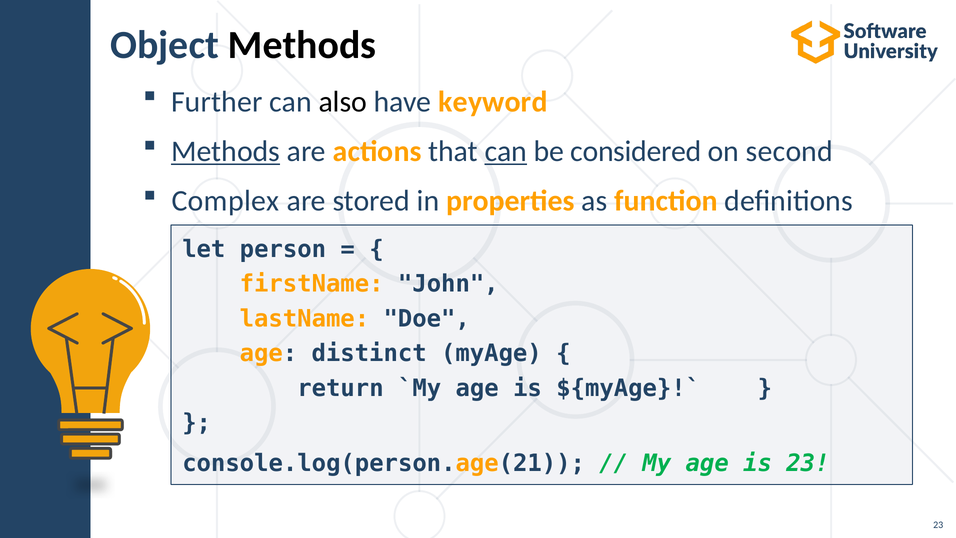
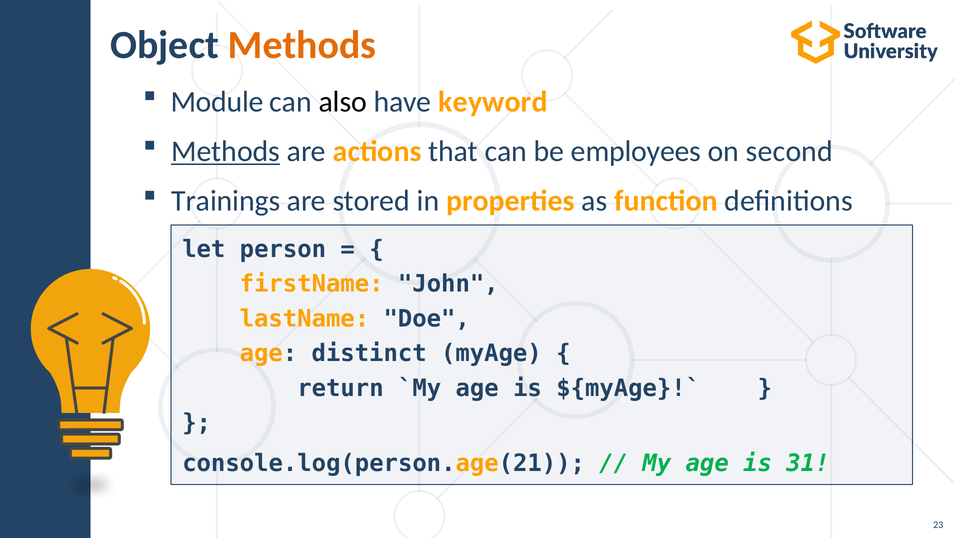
Methods at (302, 45) colour: black -> orange
Further: Further -> Module
can at (506, 151) underline: present -> none
considered: considered -> employees
Complex: Complex -> Trainings
is 23: 23 -> 31
